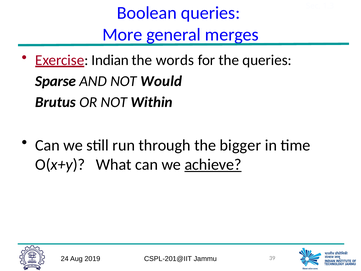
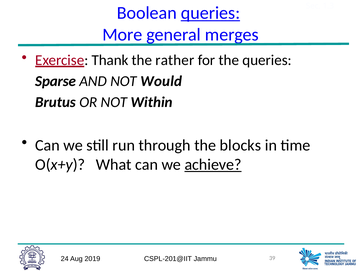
queries at (210, 13) underline: none -> present
Indian: Indian -> Thank
words: words -> rather
bigger: bigger -> blocks
